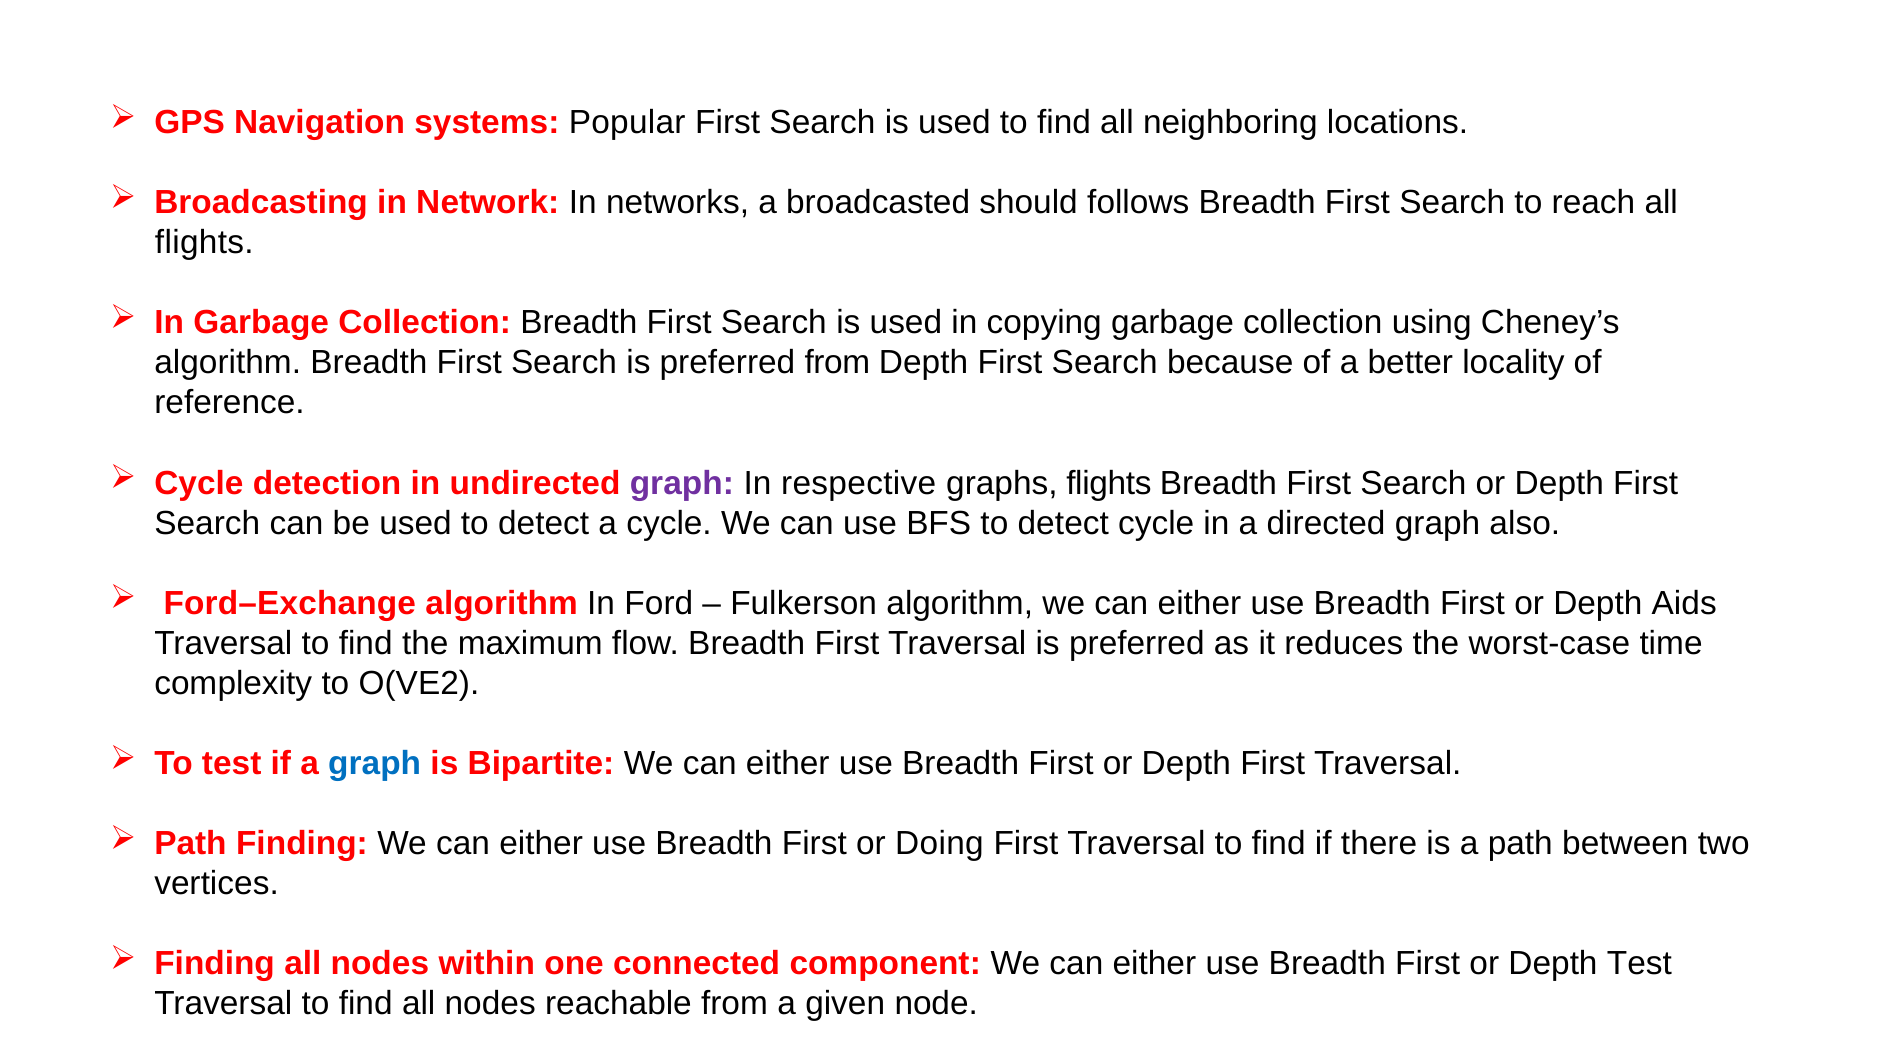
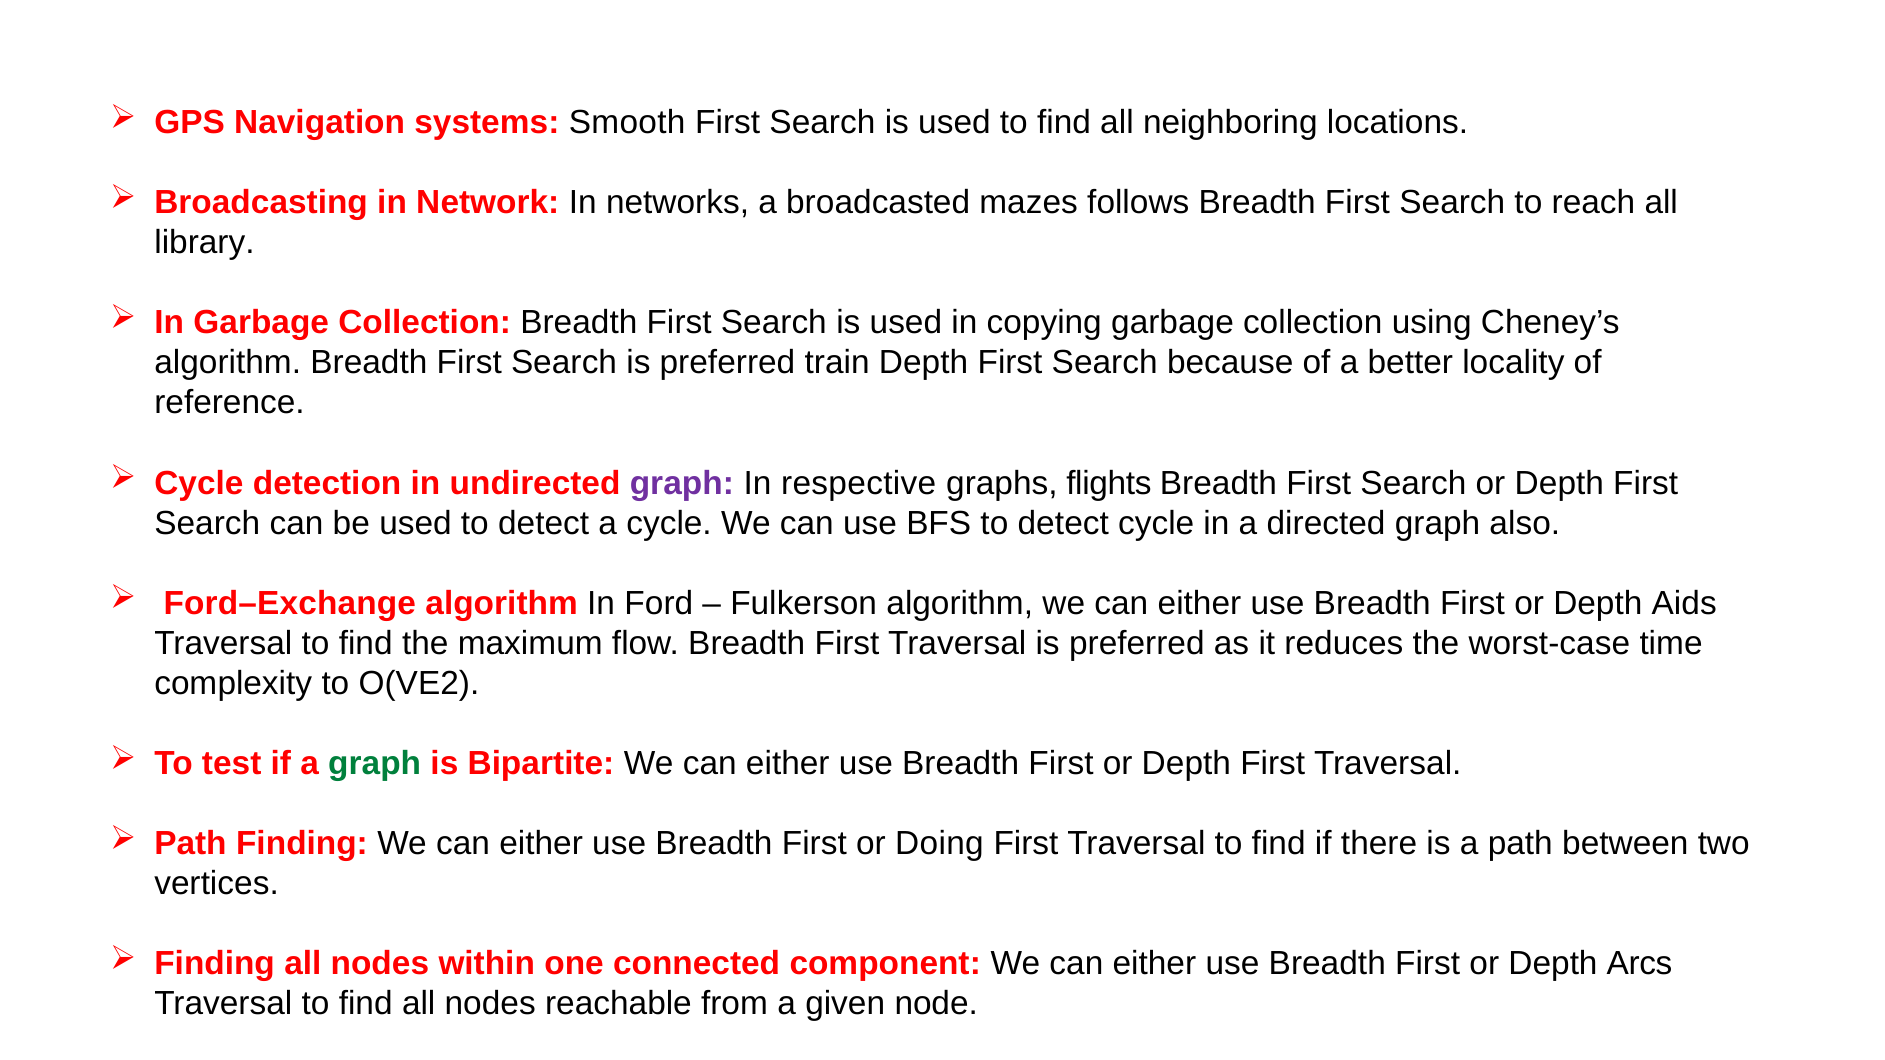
Popular: Popular -> Smooth
should: should -> mazes
flights at (204, 243): flights -> library
preferred from: from -> train
graph at (375, 764) colour: blue -> green
Depth Test: Test -> Arcs
